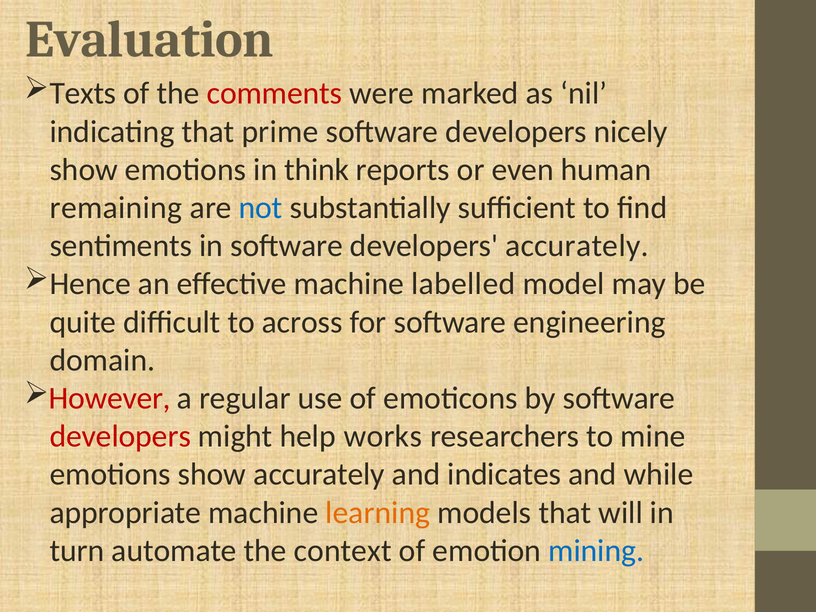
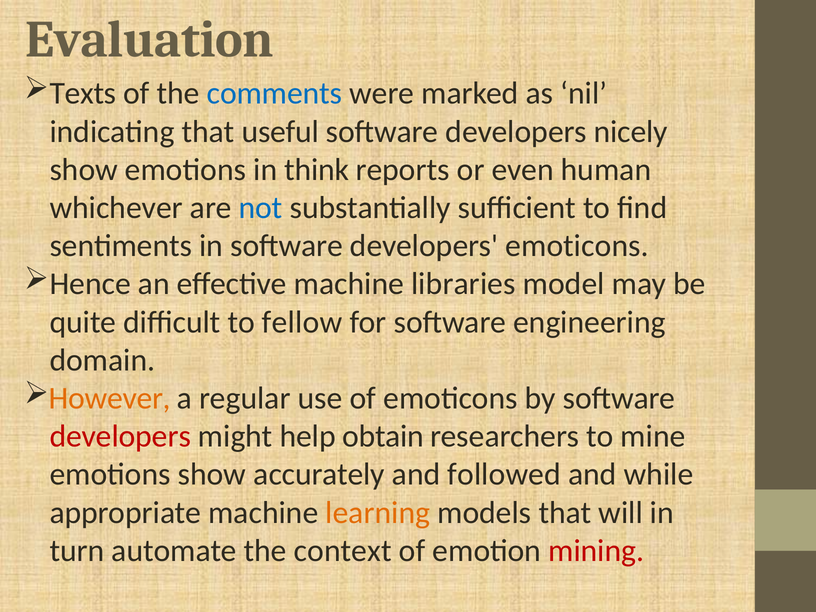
comments colour: red -> blue
prime: prime -> useful
remaining: remaining -> whichever
developers accurately: accurately -> emoticons
labelled: labelled -> libraries
across: across -> fellow
However colour: red -> orange
works: works -> obtain
indicates: indicates -> followed
mining colour: blue -> red
